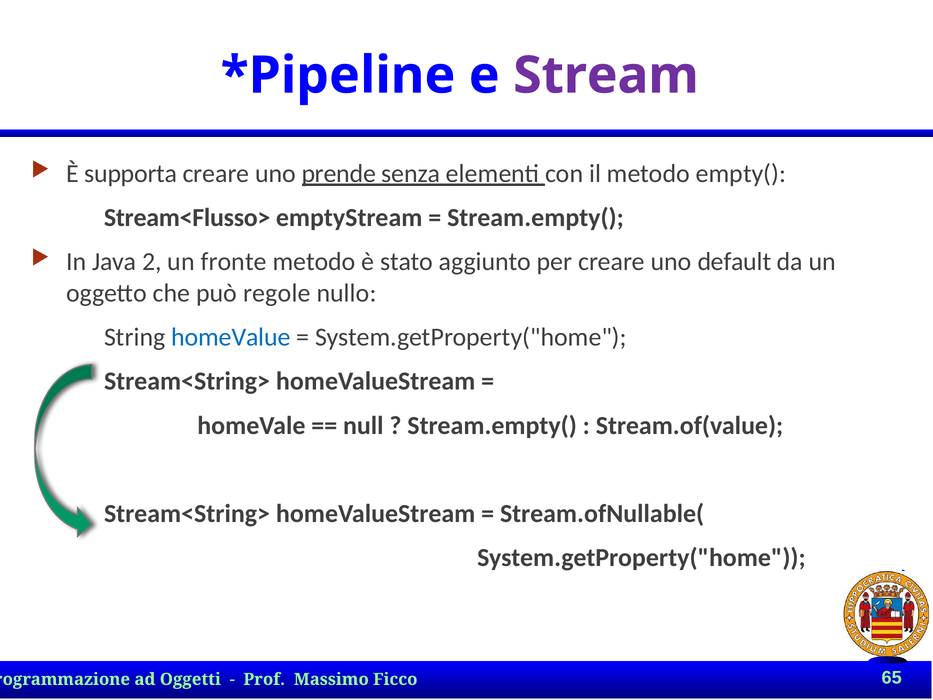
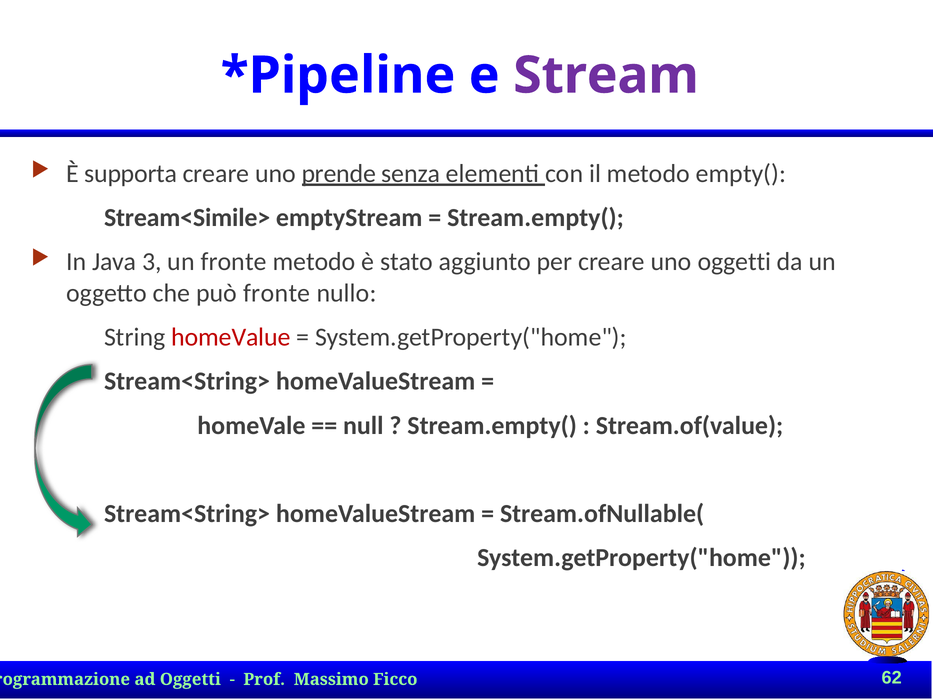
Stream<Flusso>: Stream<Flusso> -> Stream<Simile>
2: 2 -> 3
uno default: default -> oggetti
può regole: regole -> fronte
homeValue colour: blue -> red
65: 65 -> 62
